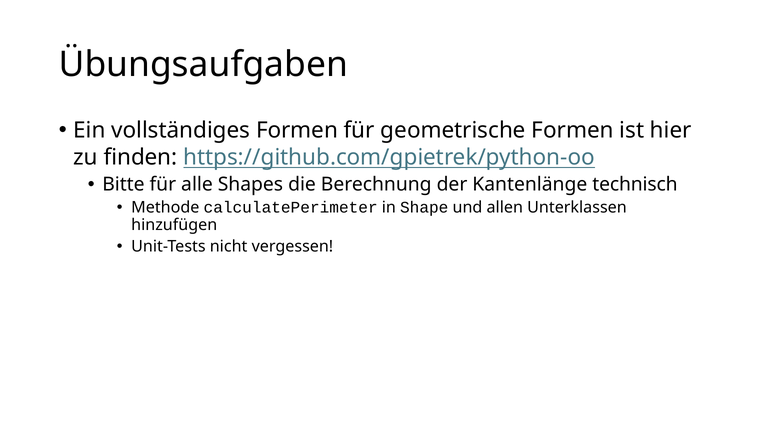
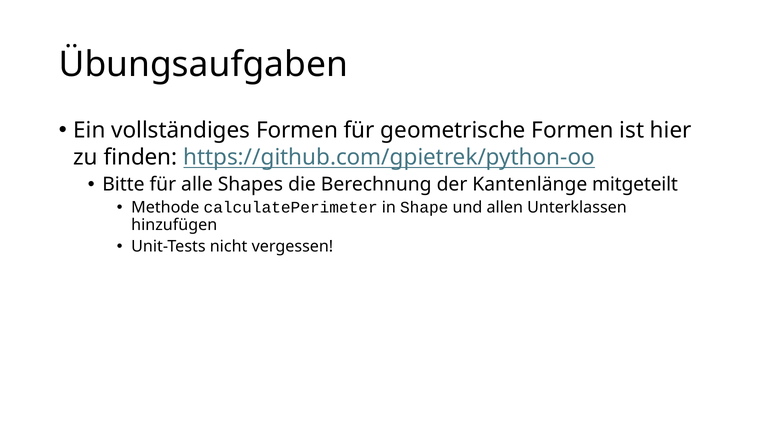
technisch: technisch -> mitgeteilt
